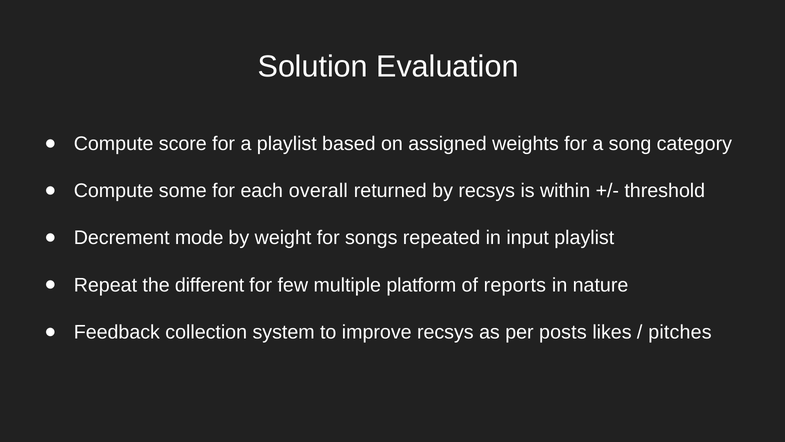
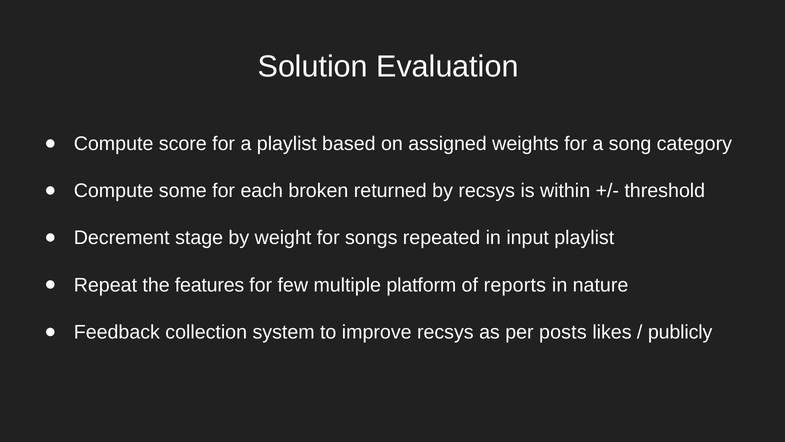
overall: overall -> broken
mode: mode -> stage
different: different -> features
pitches: pitches -> publicly
